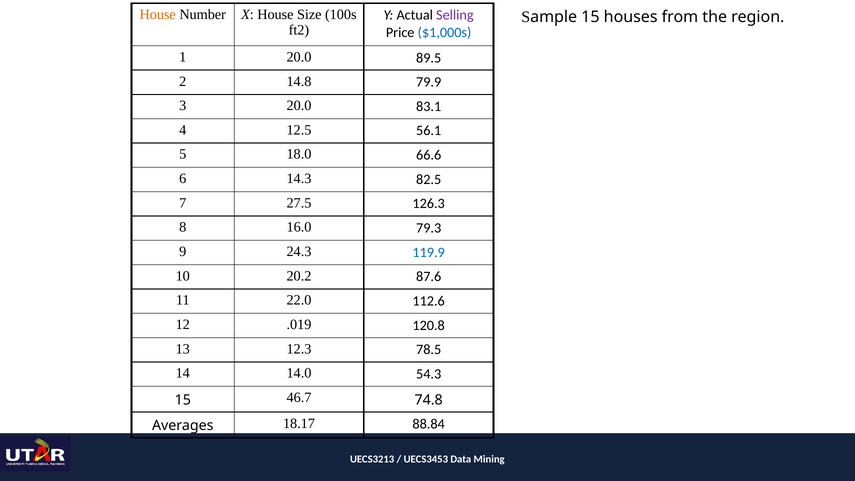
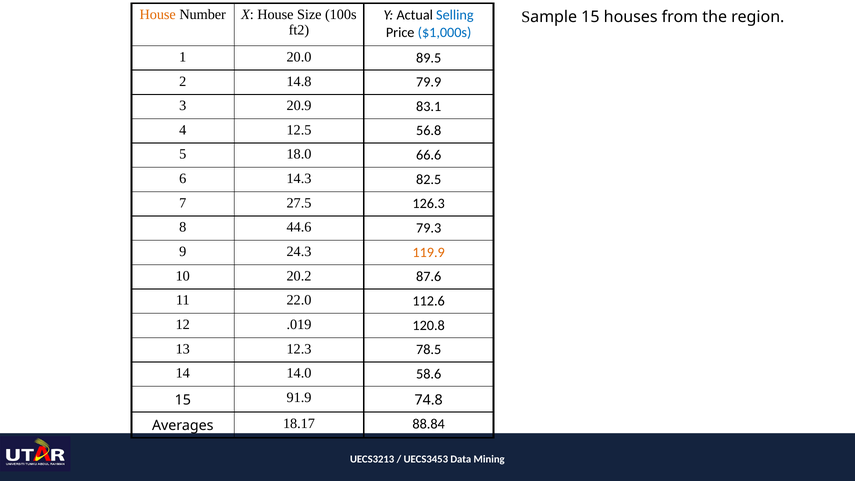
Selling colour: purple -> blue
3 20.0: 20.0 -> 20.9
56.1: 56.1 -> 56.8
16.0: 16.0 -> 44.6
119.9 colour: blue -> orange
54.3: 54.3 -> 58.6
46.7: 46.7 -> 91.9
